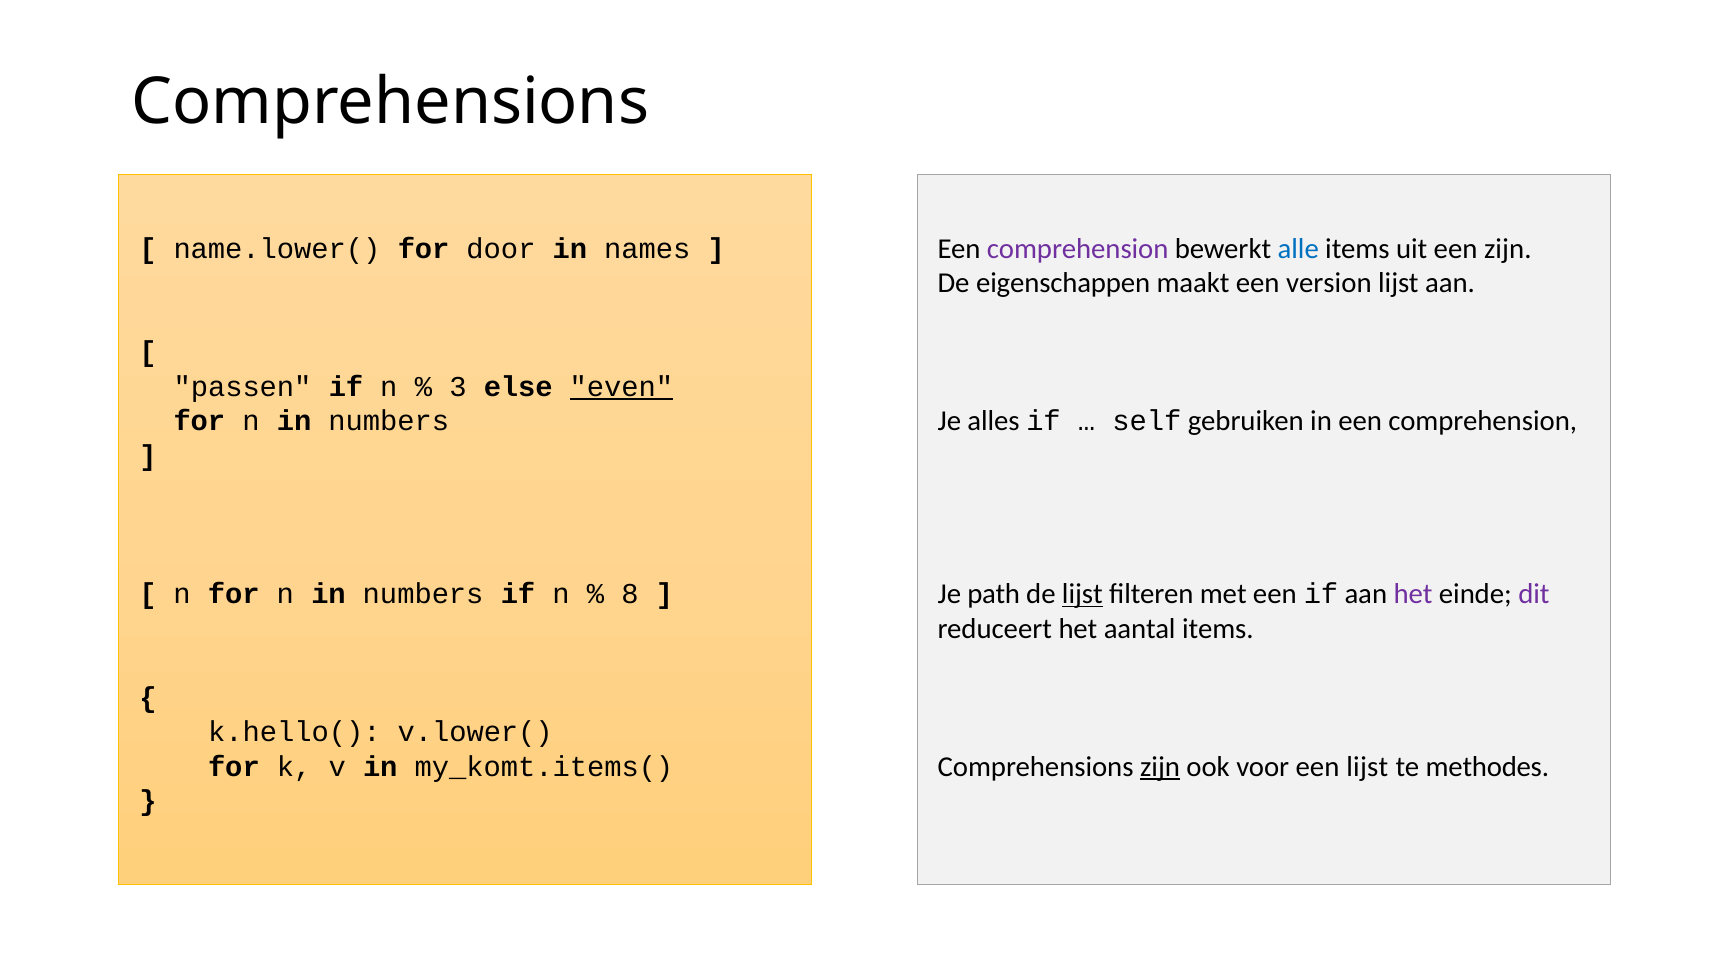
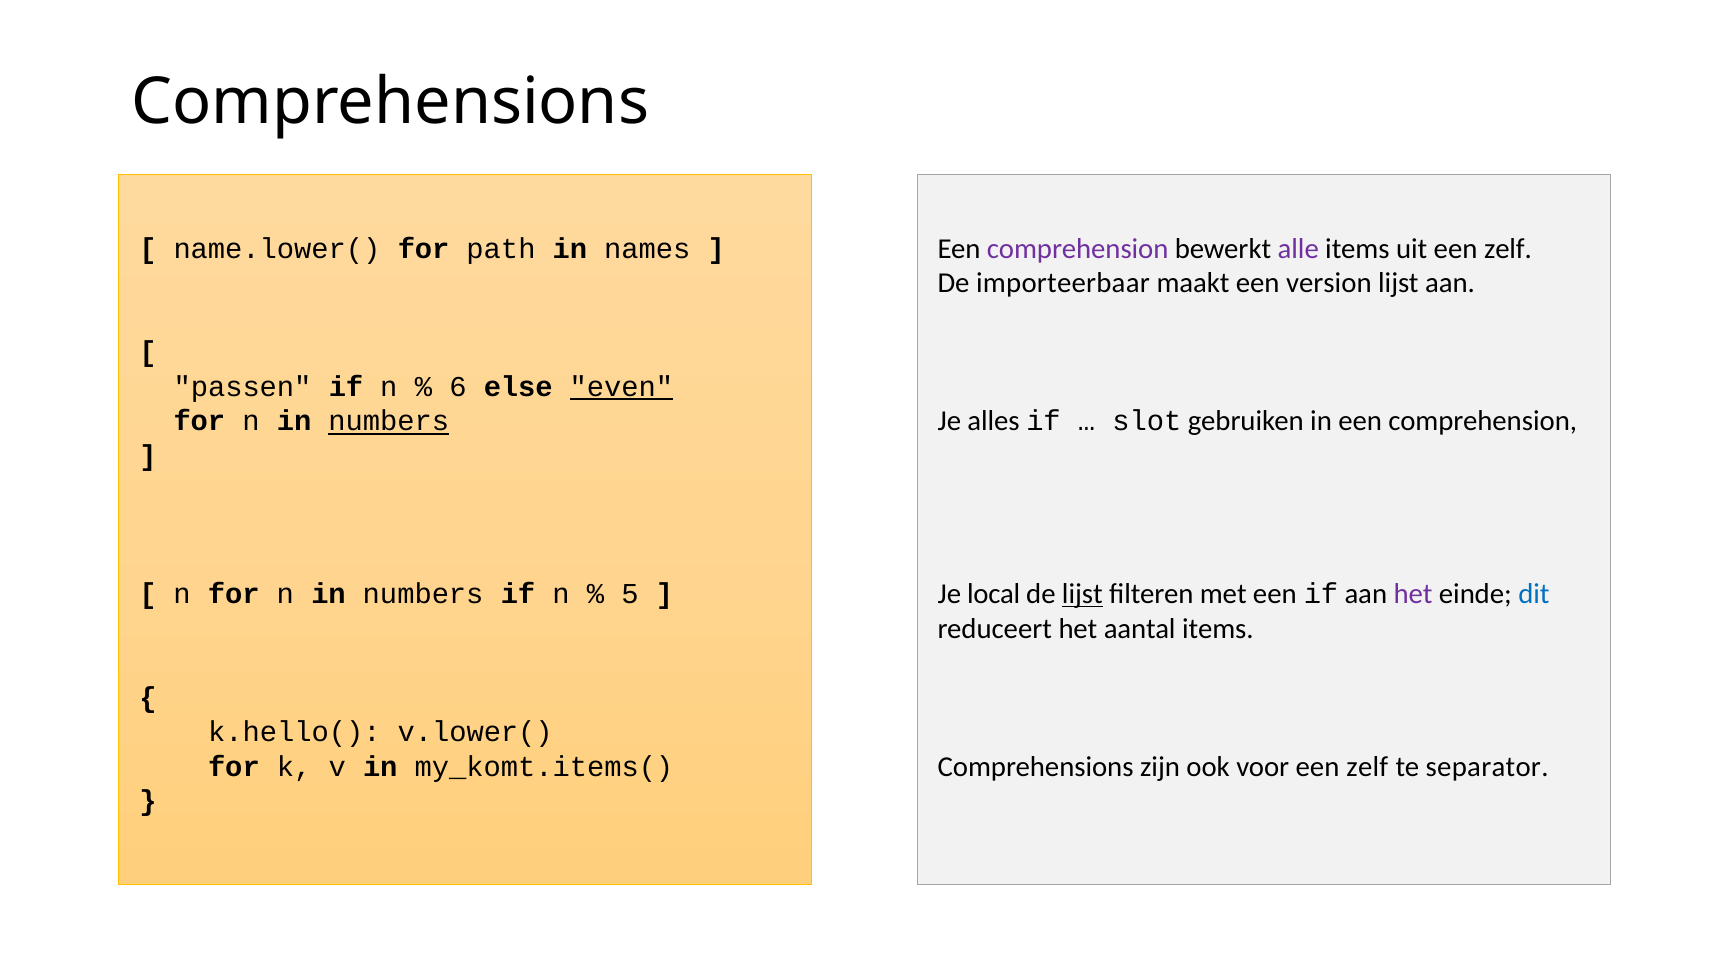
alle colour: blue -> purple
uit een zijn: zijn -> zelf
door: door -> path
eigenschappen: eigenschappen -> importeerbaar
3: 3 -> 6
self: self -> slot
numbers at (389, 422) underline: none -> present
path: path -> local
dit colour: purple -> blue
8: 8 -> 5
zijn at (1160, 767) underline: present -> none
voor een lijst: lijst -> zelf
methodes: methodes -> separator
